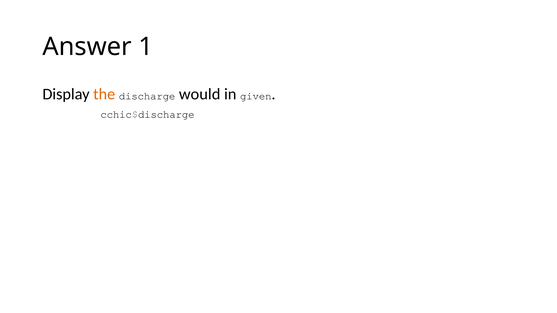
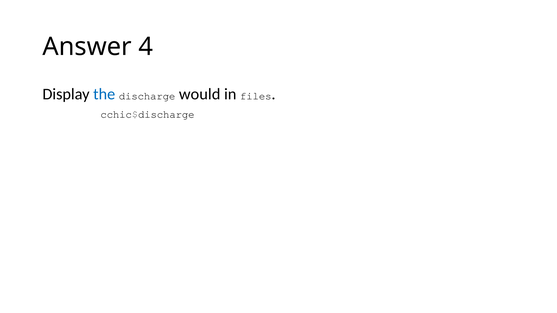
1: 1 -> 4
the colour: orange -> blue
given: given -> files
